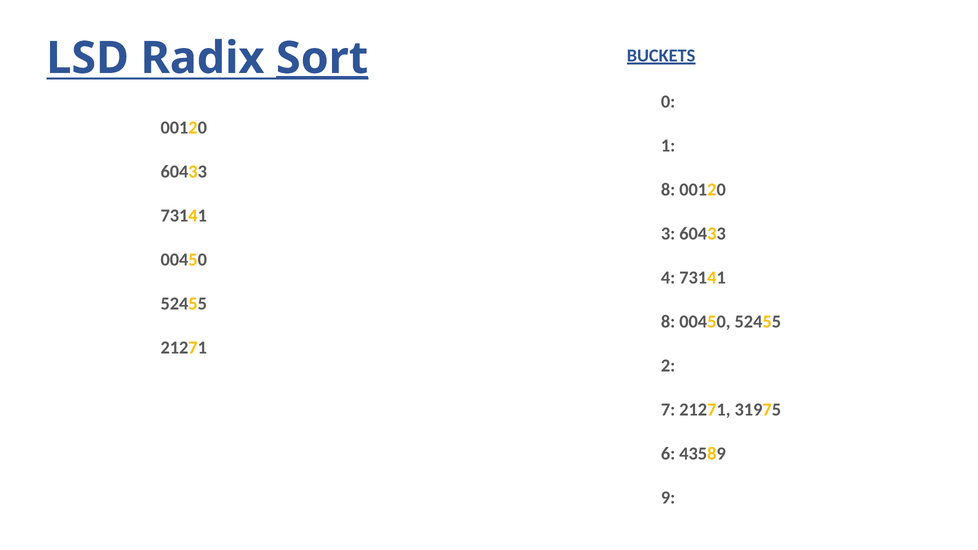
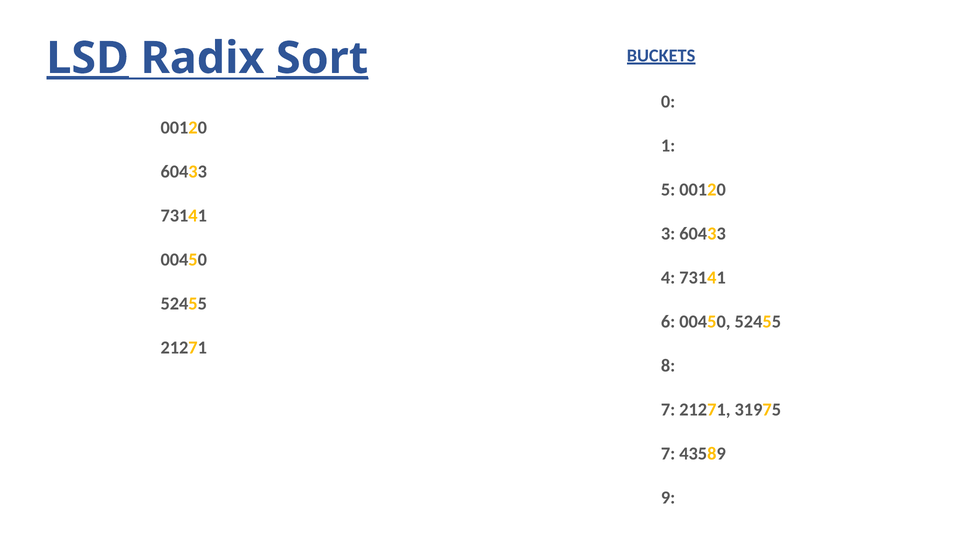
LSD underline: none -> present
8 at (668, 190): 8 -> 5
8 at (668, 322): 8 -> 6
2: 2 -> 8
6 at (668, 454): 6 -> 7
